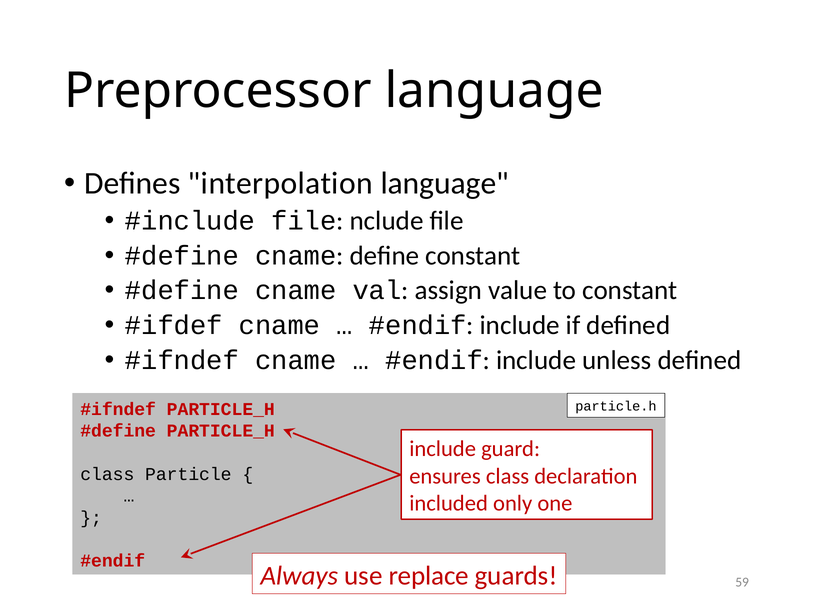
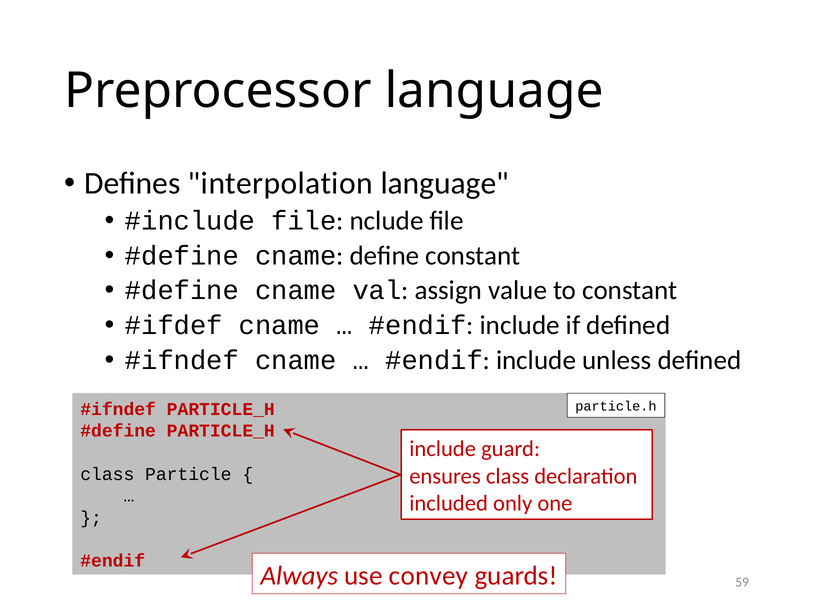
replace: replace -> convey
